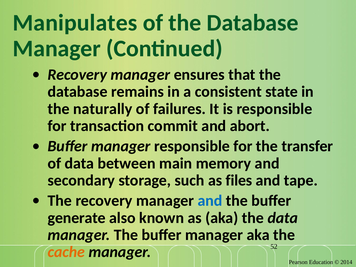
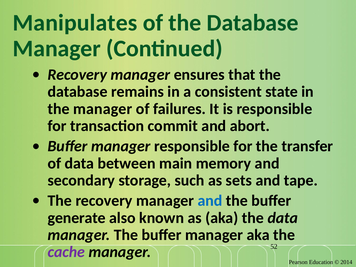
the naturally: naturally -> manager
files: files -> sets
cache colour: orange -> purple
